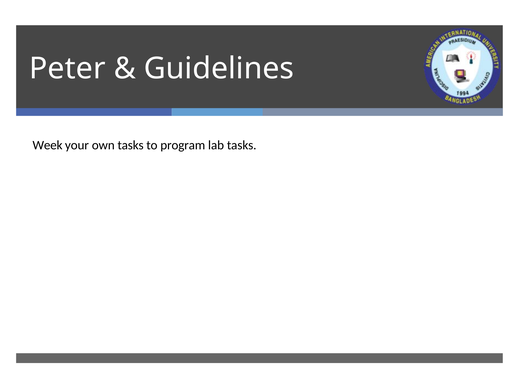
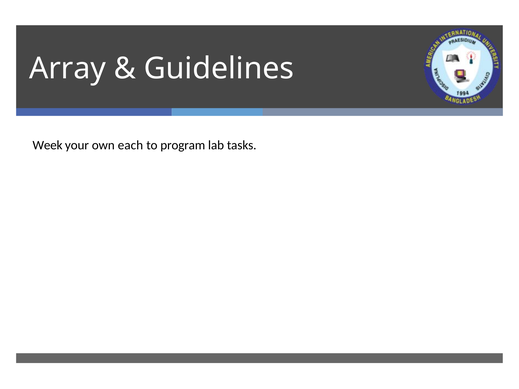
Peter: Peter -> Array
own tasks: tasks -> each
